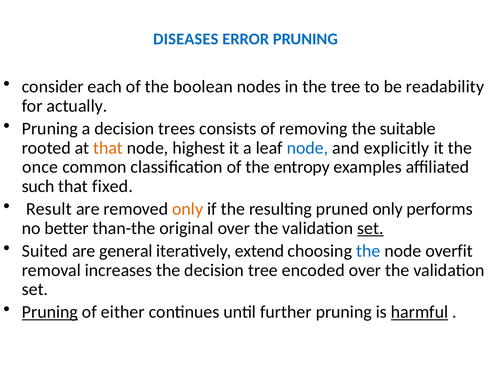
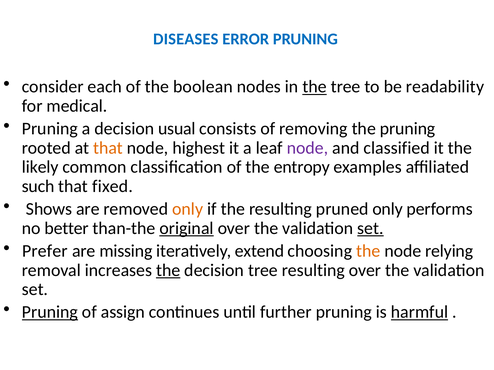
the at (315, 87) underline: none -> present
actually: actually -> medical
trees: trees -> usual
the suitable: suitable -> pruning
node at (307, 148) colour: blue -> purple
explicitly: explicitly -> classified
once: once -> likely
Result: Result -> Shows
original underline: none -> present
Suited: Suited -> Prefer
general: general -> missing
the at (368, 251) colour: blue -> orange
overfit: overfit -> relying
the at (168, 271) underline: none -> present
tree encoded: encoded -> resulting
either: either -> assign
